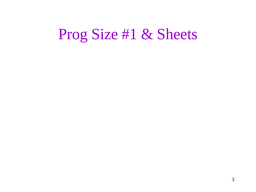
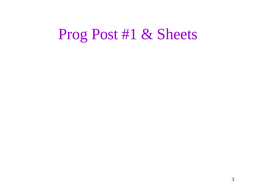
Size: Size -> Post
